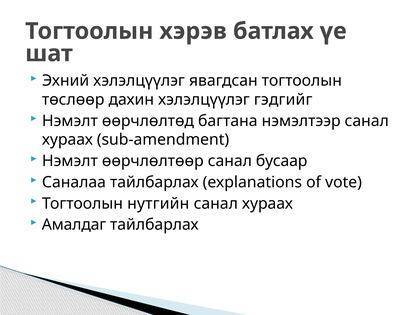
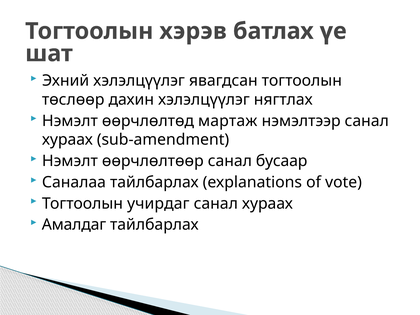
гэдгийг: гэдгийг -> нягтлах
багтана: багтана -> мартаж
нутгийн: нутгийн -> учирдаг
